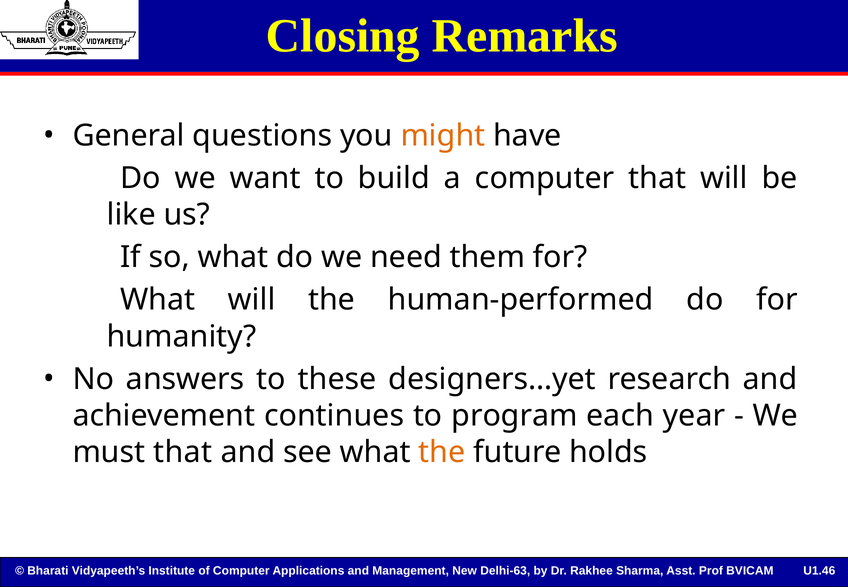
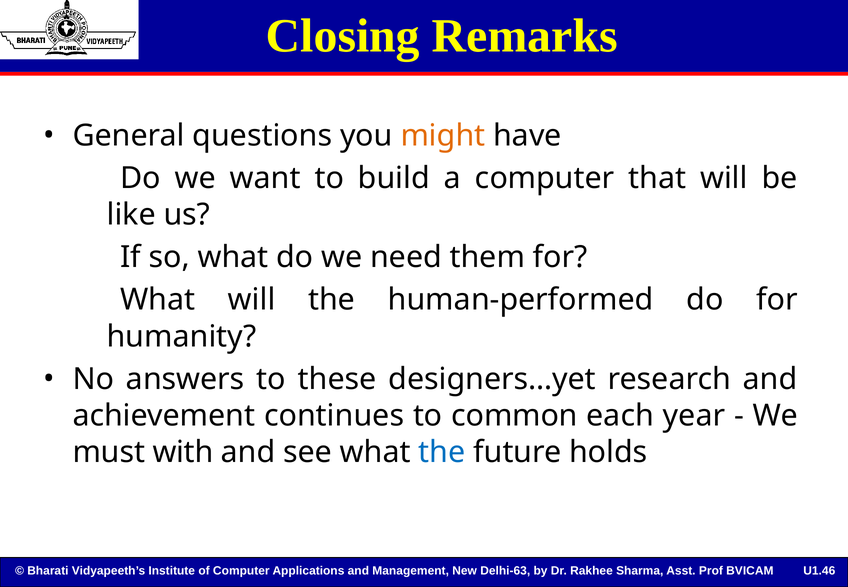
program: program -> common
must that: that -> with
the at (442, 452) colour: orange -> blue
